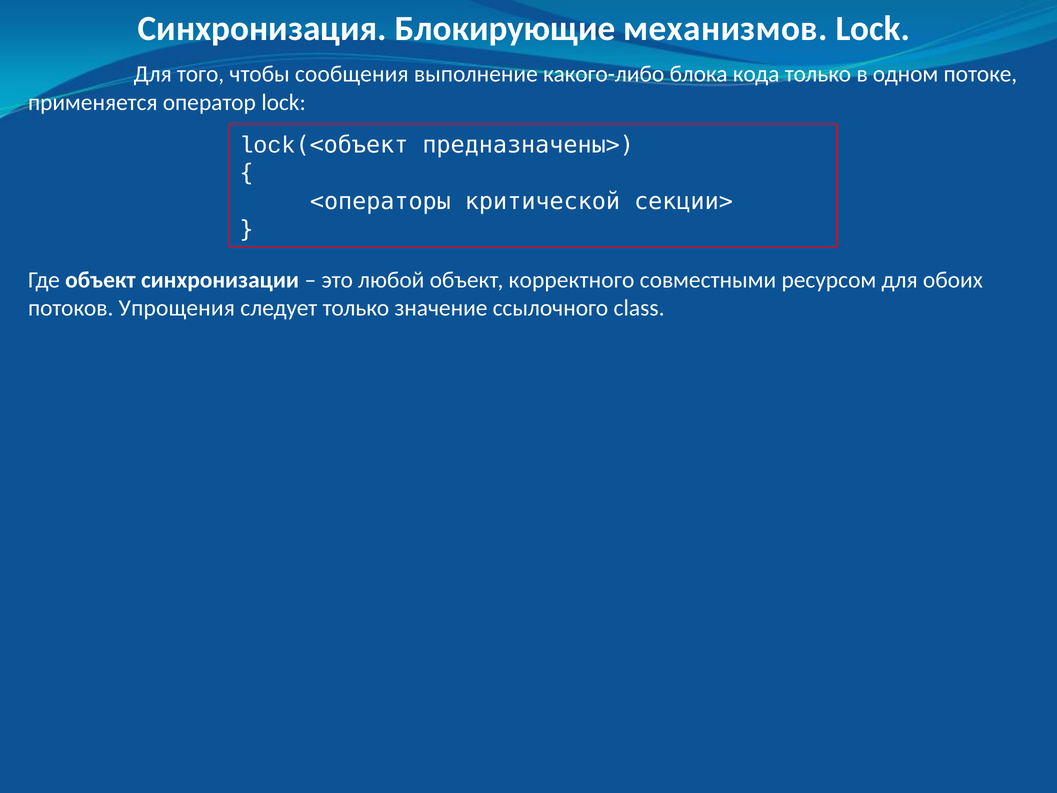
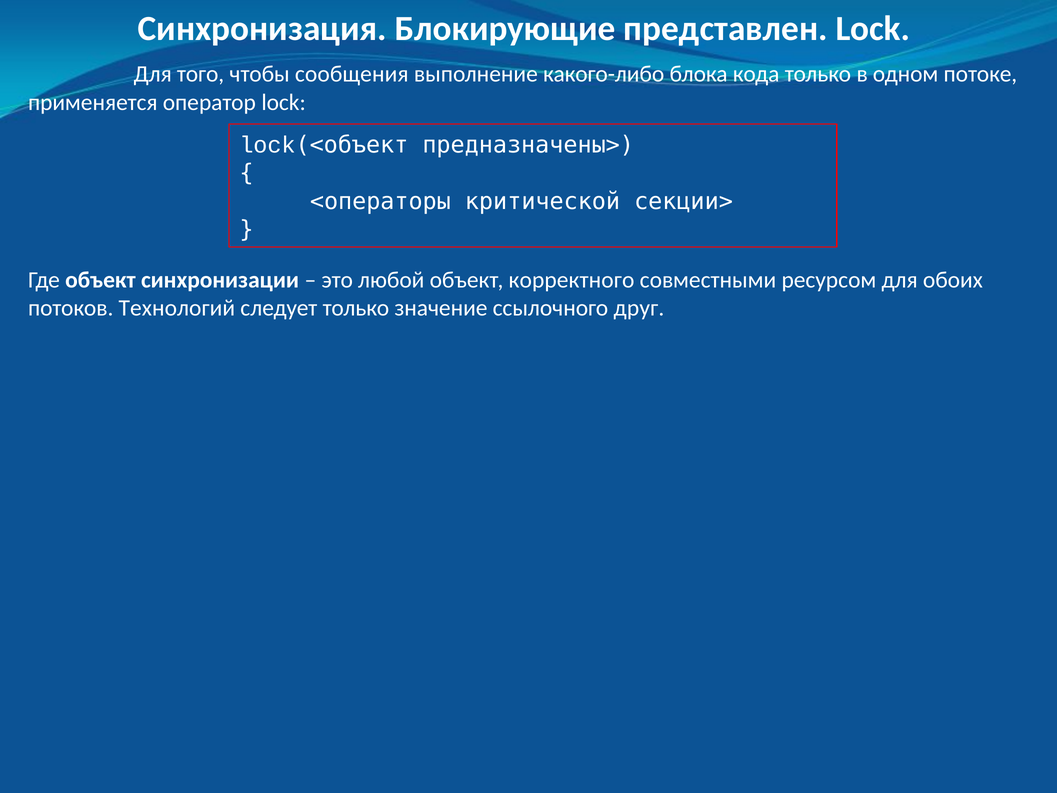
механизмов: механизмов -> представлен
Упрощения: Упрощения -> Технологий
class: class -> друг
